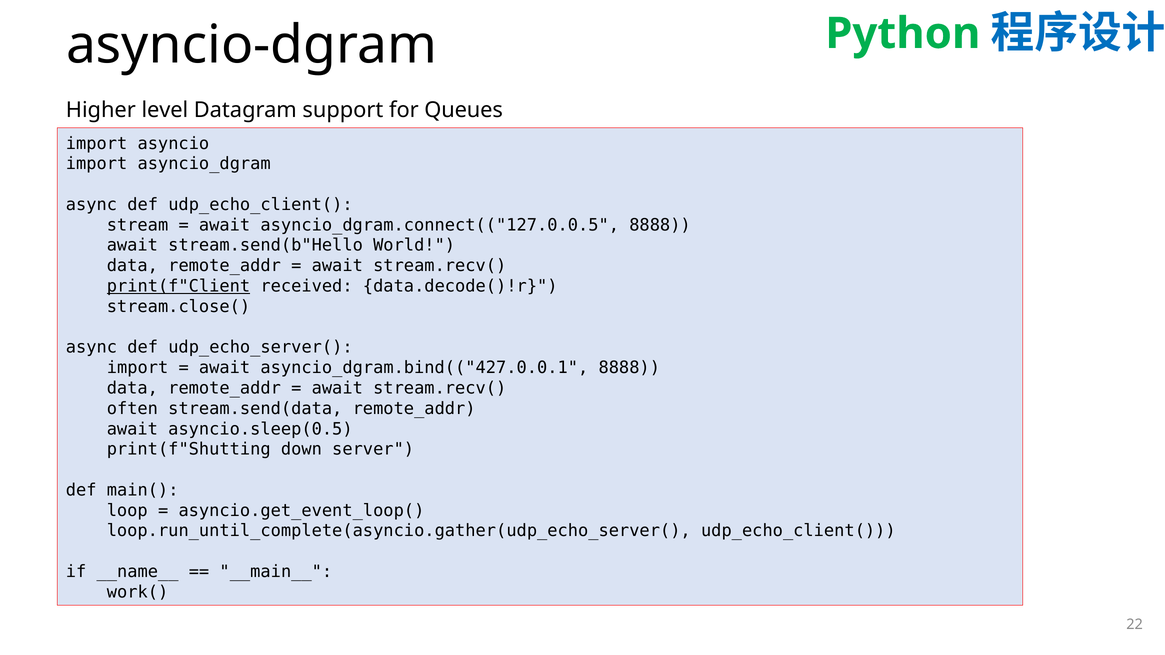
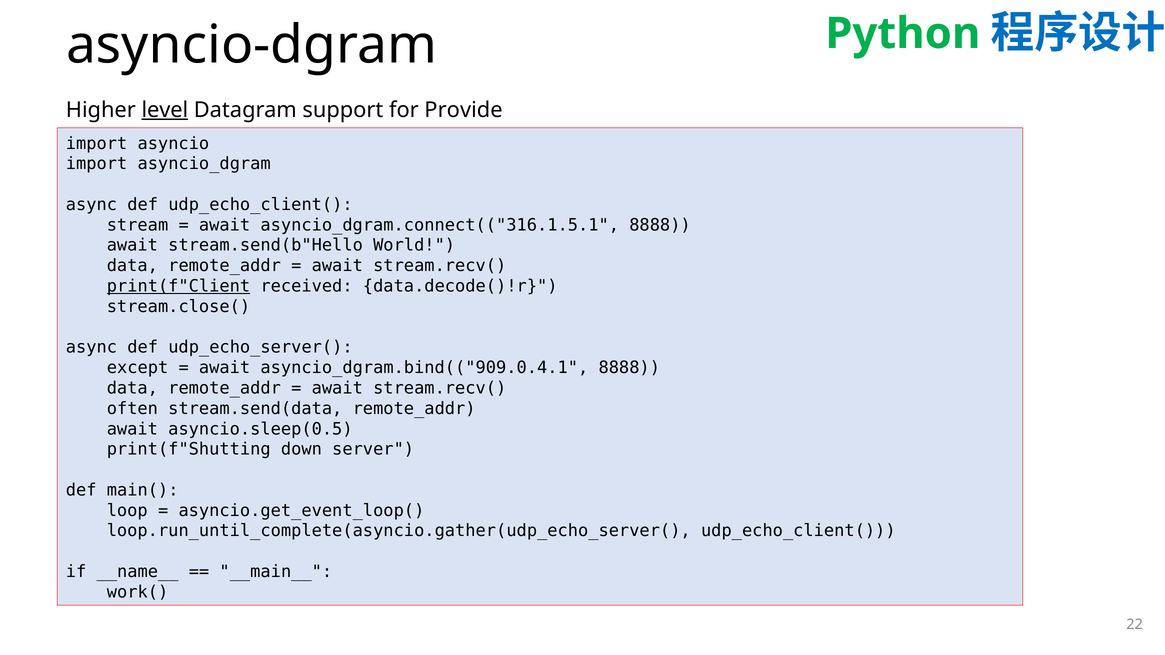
level underline: none -> present
Queues: Queues -> Provide
asyncio_dgram.connect(("127.0.0.5: asyncio_dgram.connect(("127.0.0.5 -> asyncio_dgram.connect(("316.1.5.1
import at (138, 368): import -> except
asyncio_dgram.bind(("427.0.0.1: asyncio_dgram.bind(("427.0.0.1 -> asyncio_dgram.bind(("909.0.4.1
